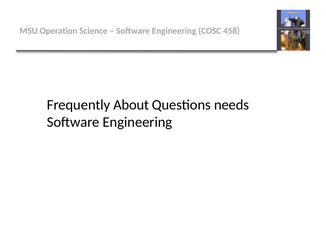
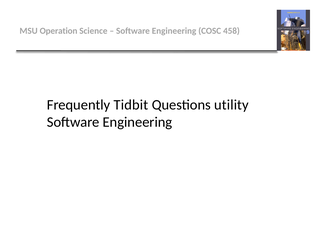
About: About -> Tidbit
needs: needs -> utility
